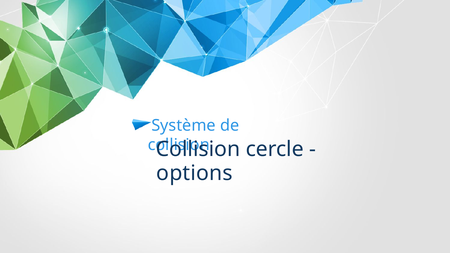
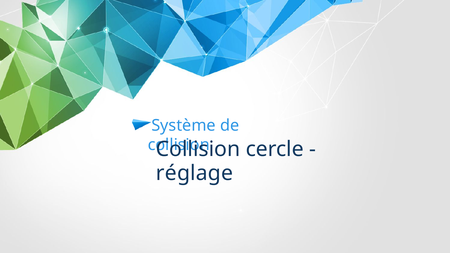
options: options -> réglage
